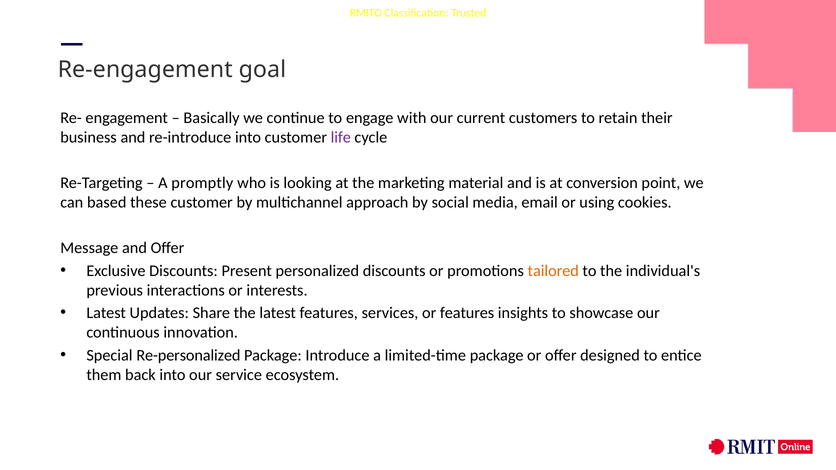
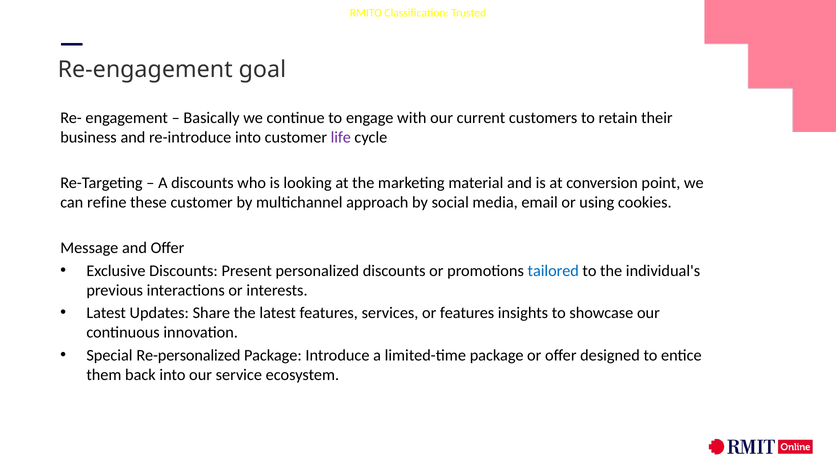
A promptly: promptly -> discounts
based: based -> refine
tailored colour: orange -> blue
